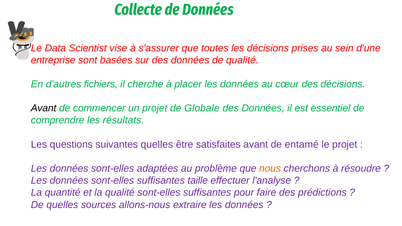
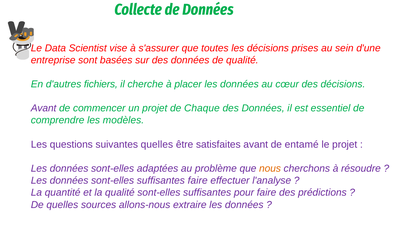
Avant at (44, 108) colour: black -> purple
Globale: Globale -> Chaque
résultats: résultats -> modèles
suffisantes taille: taille -> faire
